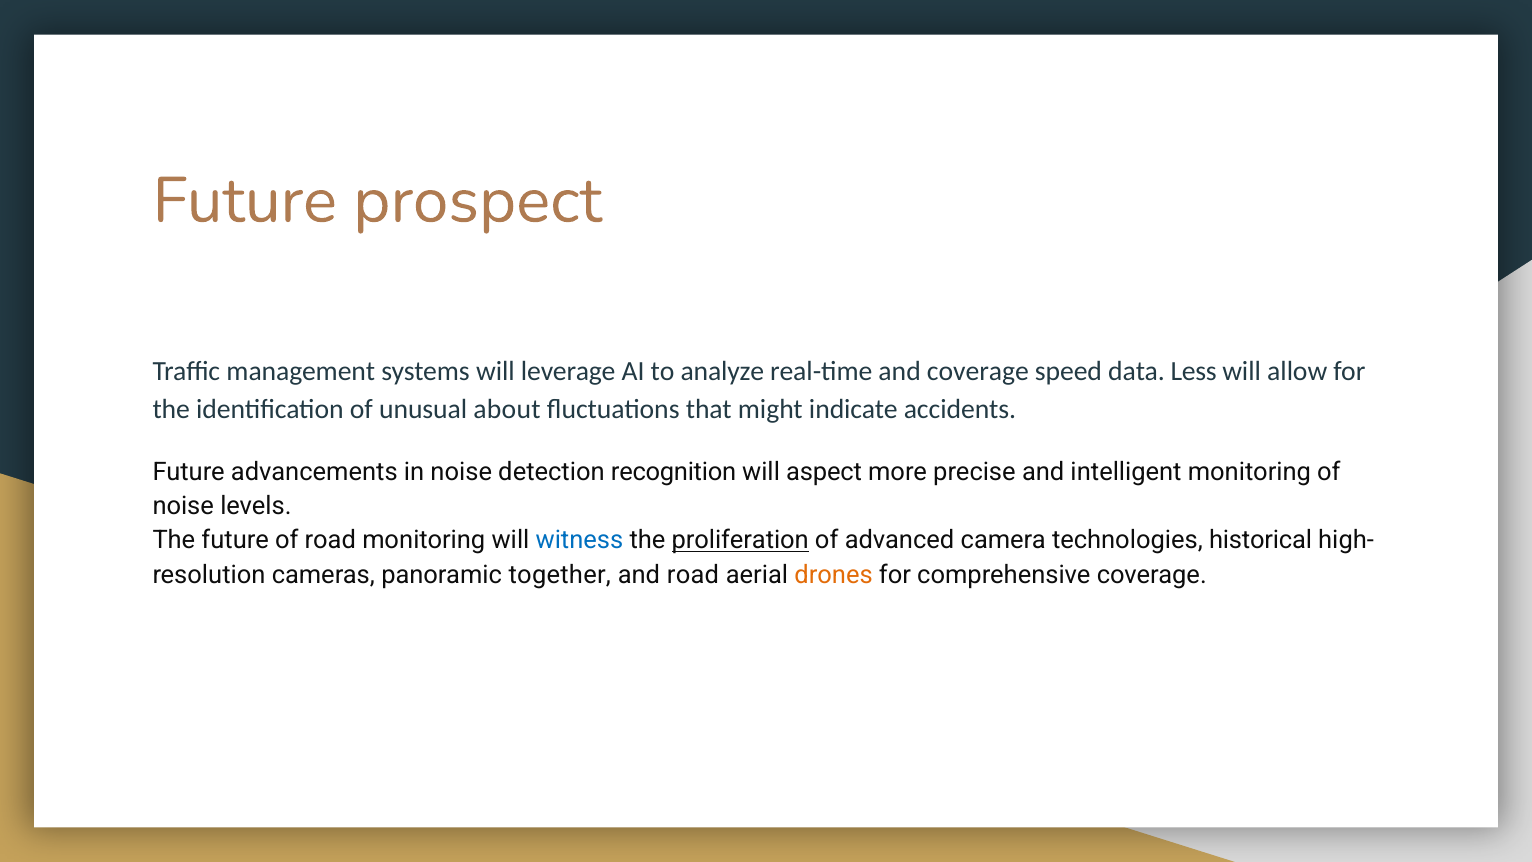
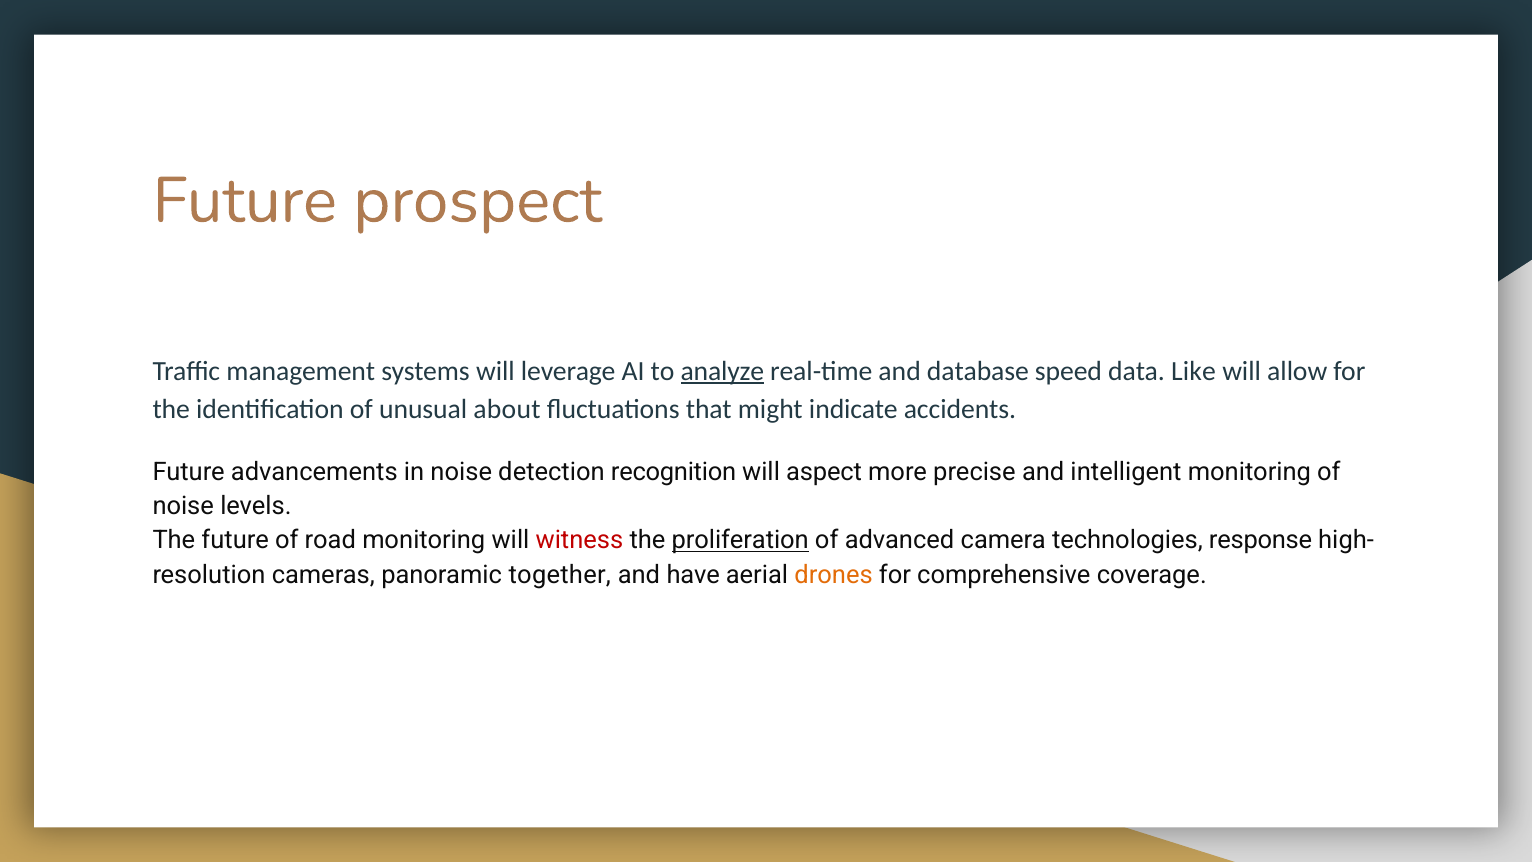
analyze underline: none -> present
and coverage: coverage -> database
Less: Less -> Like
witness colour: blue -> red
historical: historical -> response
and road: road -> have
